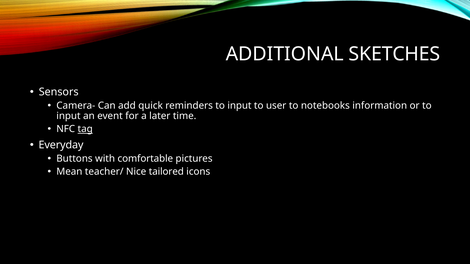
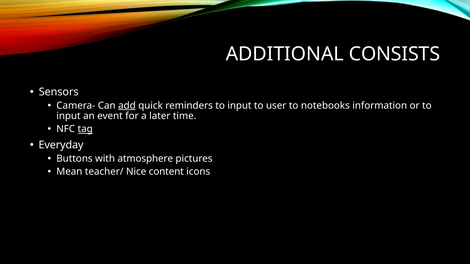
SKETCHES: SKETCHES -> CONSISTS
add underline: none -> present
comfortable: comfortable -> atmosphere
tailored: tailored -> content
